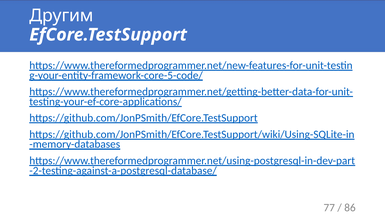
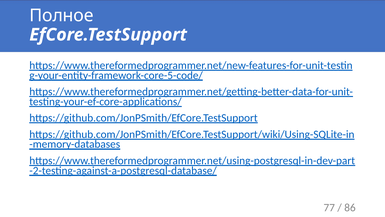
Другим: Другим -> Полное
